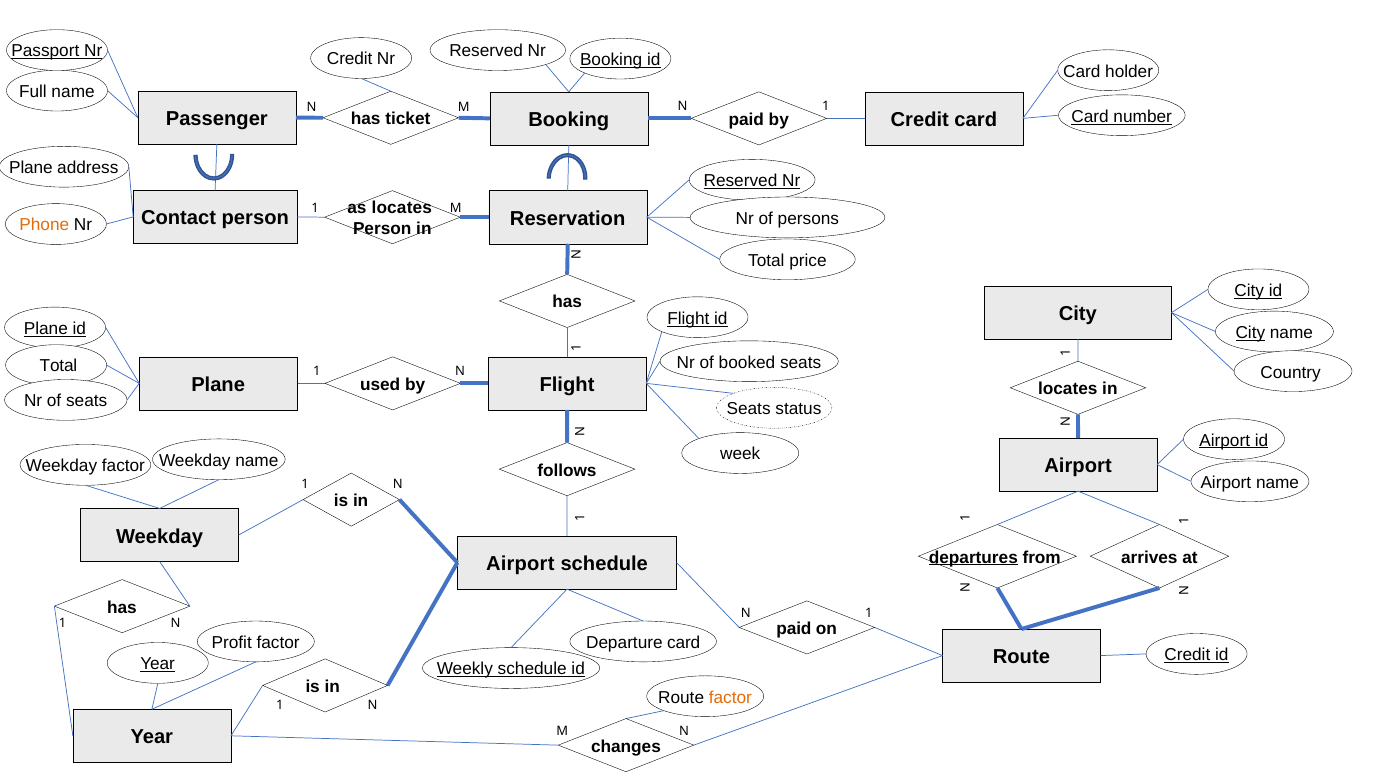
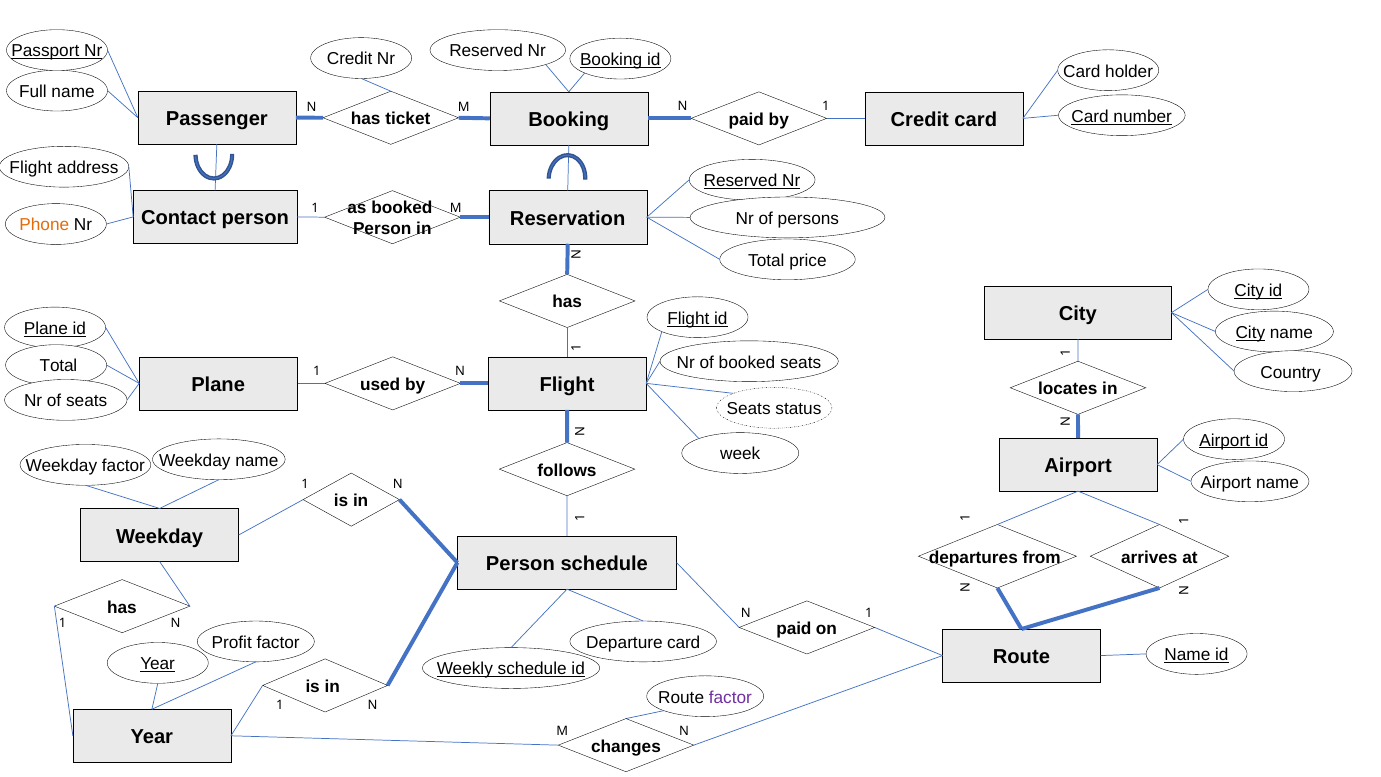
Plane at (31, 168): Plane -> Flight
as locates: locates -> booked
departures underline: present -> none
Airport at (520, 564): Airport -> Person
Credit at (1187, 655): Credit -> Name
factor at (730, 697) colour: orange -> purple
